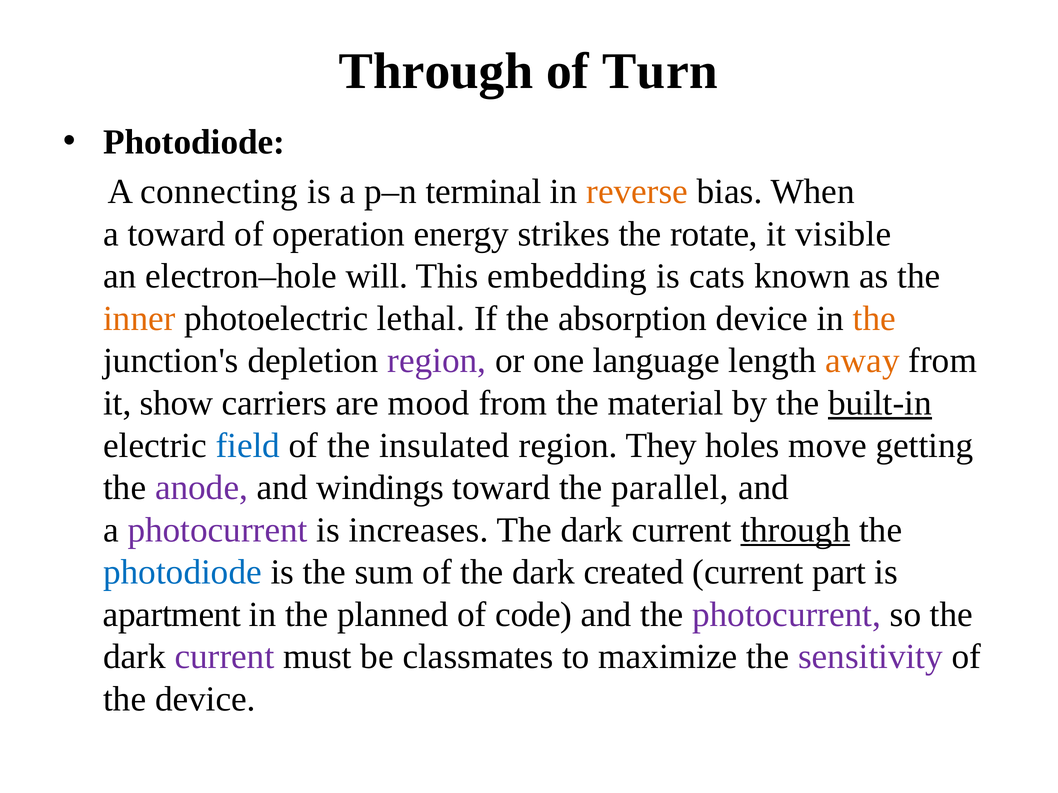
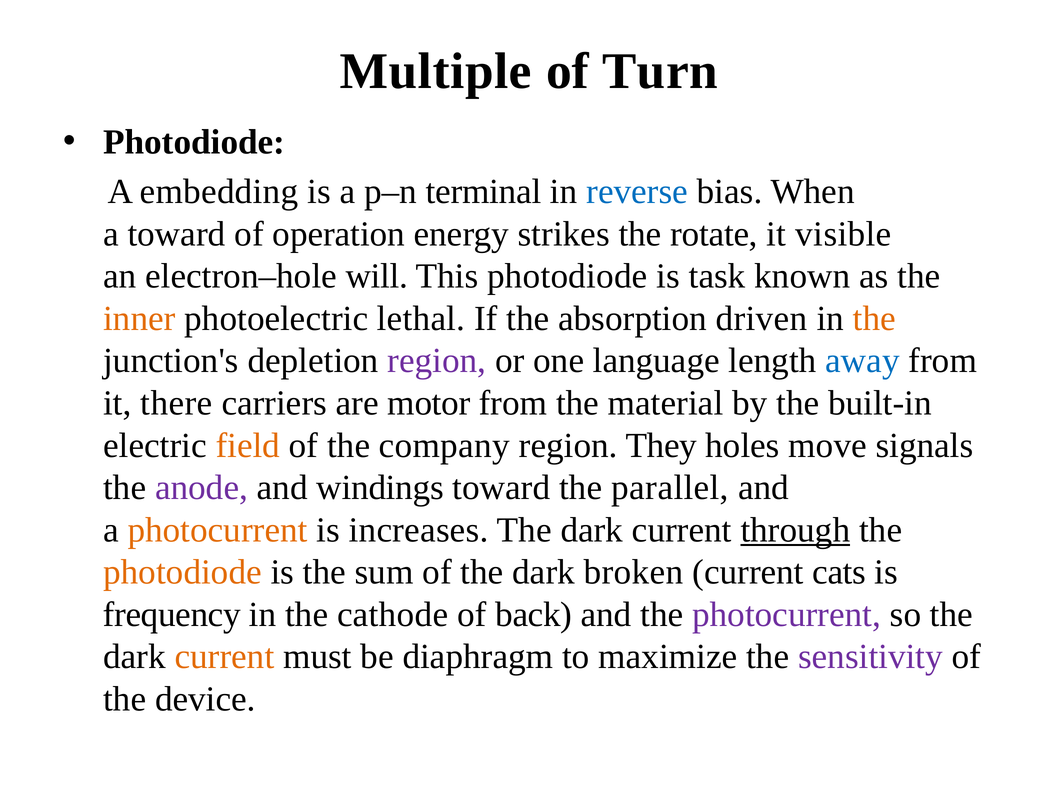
Through at (436, 71): Through -> Multiple
connecting: connecting -> embedding
reverse colour: orange -> blue
This embedding: embedding -> photodiode
cats: cats -> task
absorption device: device -> driven
away colour: orange -> blue
show: show -> there
mood: mood -> motor
built-in underline: present -> none
field colour: blue -> orange
insulated: insulated -> company
getting: getting -> signals
photocurrent at (218, 530) colour: purple -> orange
photodiode at (183, 573) colour: blue -> orange
created: created -> broken
part: part -> cats
apartment: apartment -> frequency
planned: planned -> cathode
code: code -> back
current at (224, 657) colour: purple -> orange
classmates: classmates -> diaphragm
